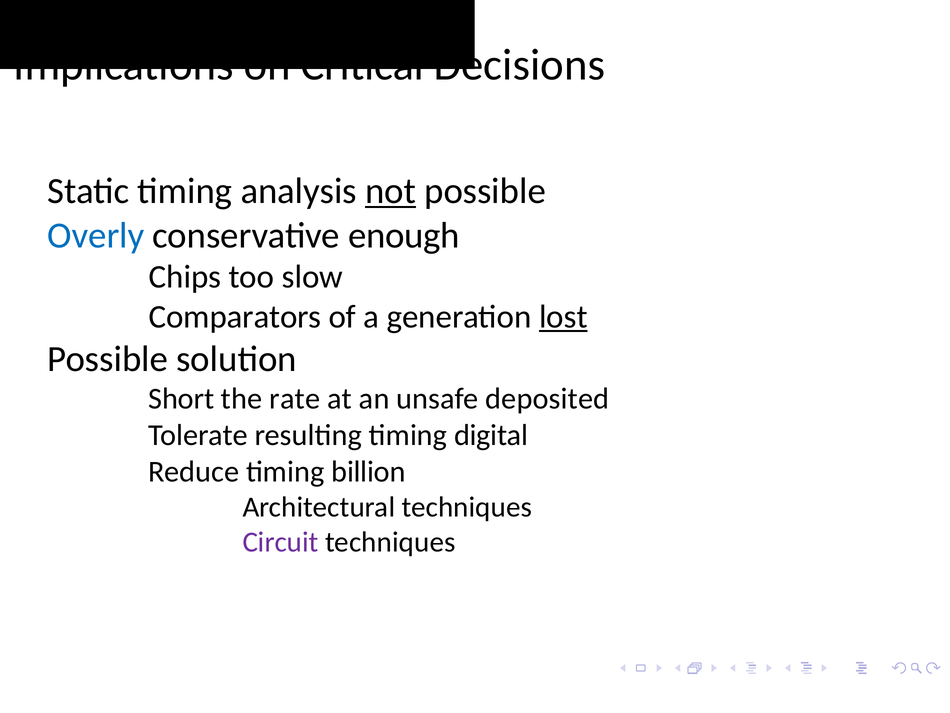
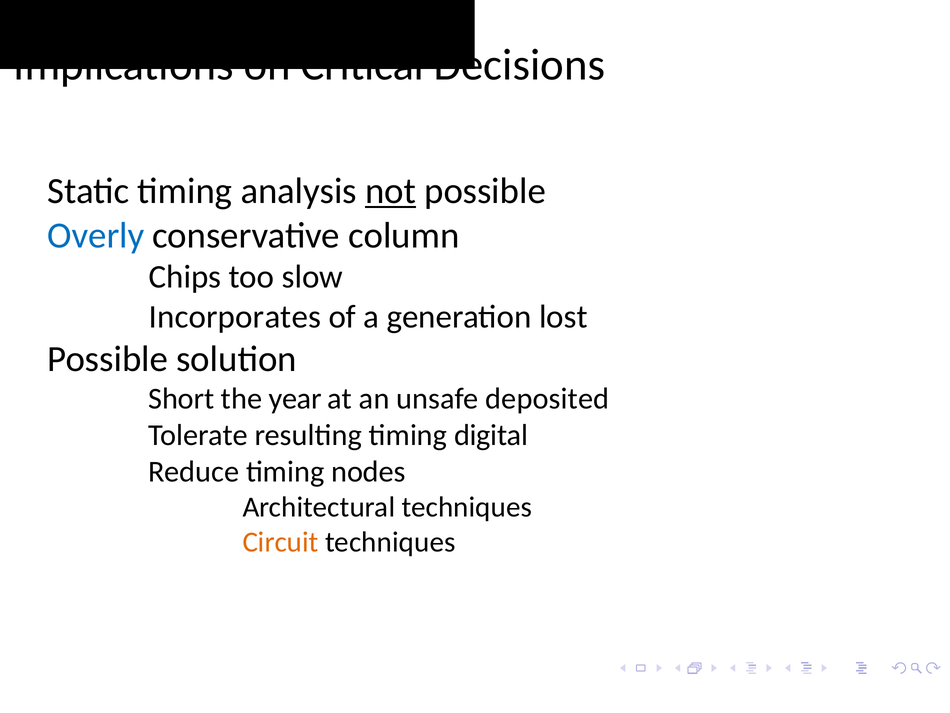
enough: enough -> column
Comparators: Comparators -> Incorporates
lost underline: present -> none
rate: rate -> year
billion: billion -> nodes
Circuit colour: purple -> orange
